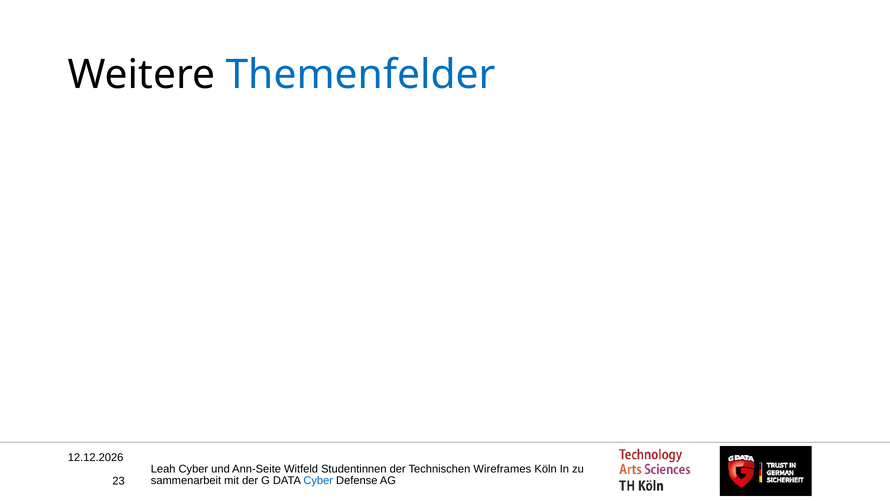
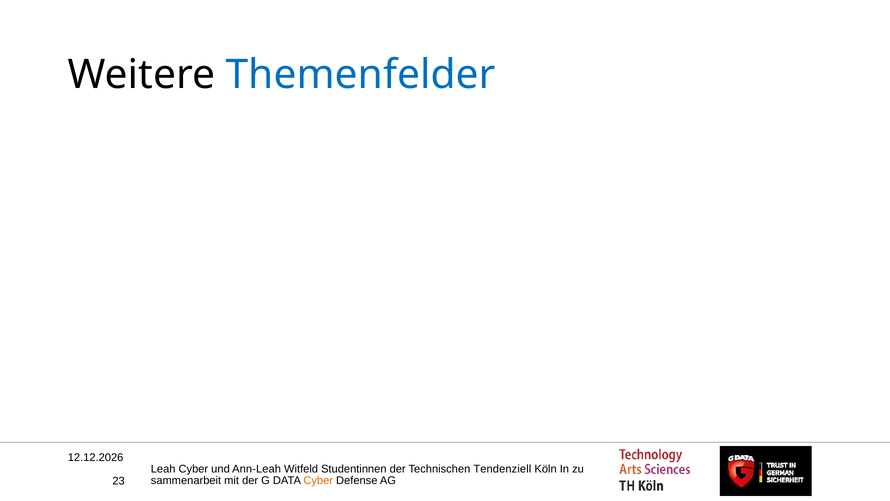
Ann-Seite: Ann-Seite -> Ann-Leah
Wireframes: Wireframes -> Tendenziell
Cyber at (318, 480) colour: blue -> orange
